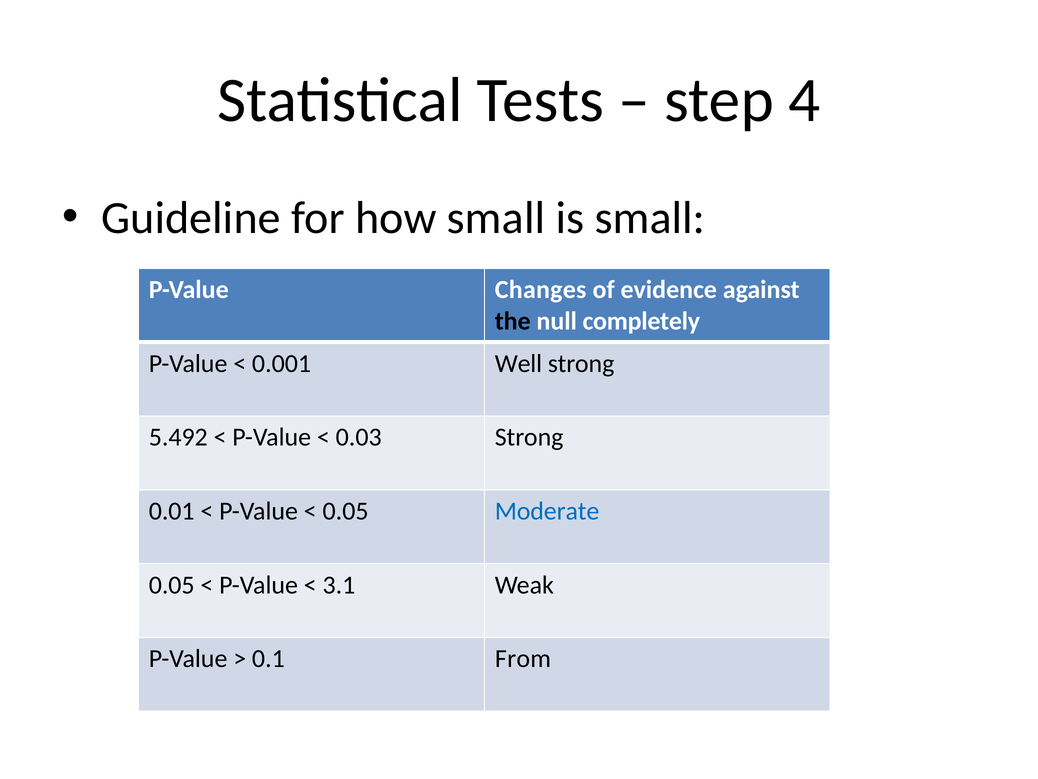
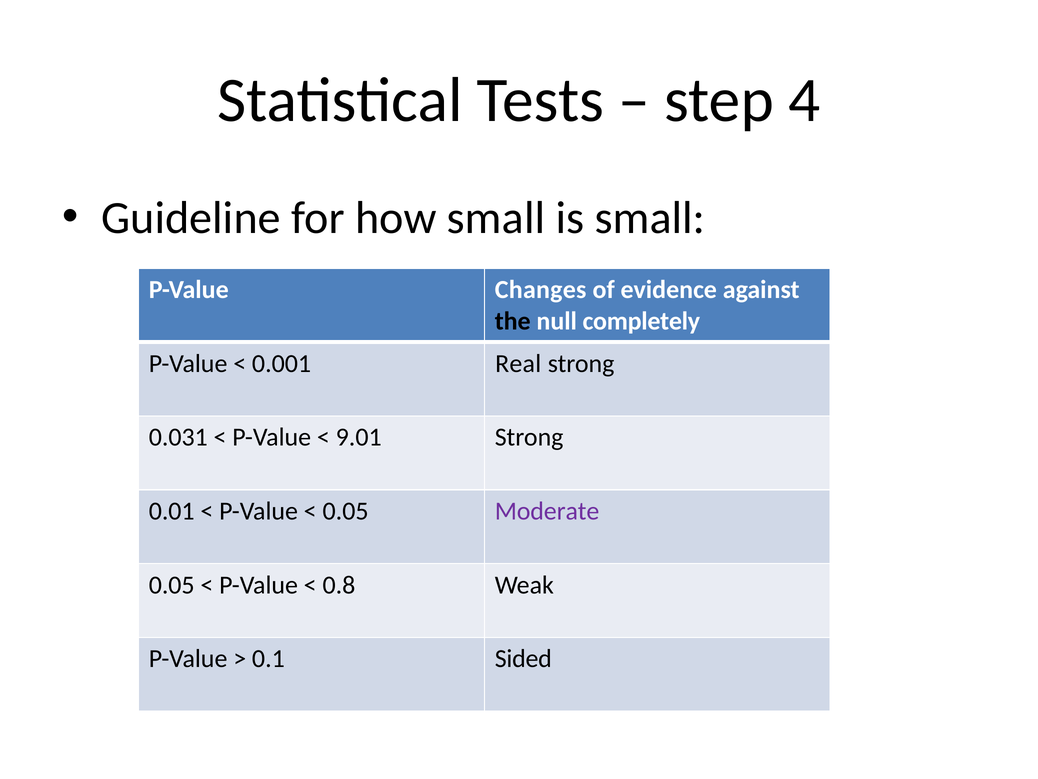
Well: Well -> Real
5.492: 5.492 -> 0.031
0.03: 0.03 -> 9.01
Moderate colour: blue -> purple
3.1: 3.1 -> 0.8
From: From -> Sided
